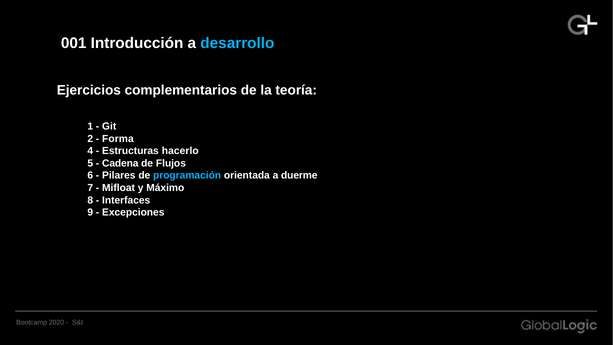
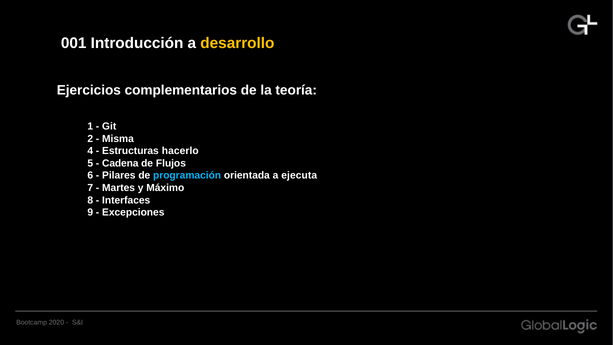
desarrollo colour: light blue -> yellow
Forma: Forma -> Misma
duerme: duerme -> ejecuta
Mifloat: Mifloat -> Martes
